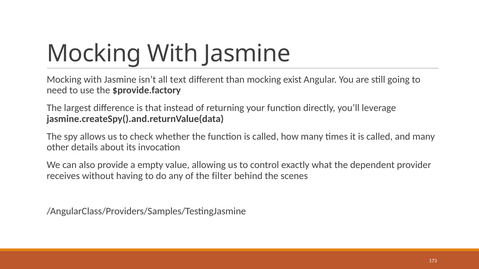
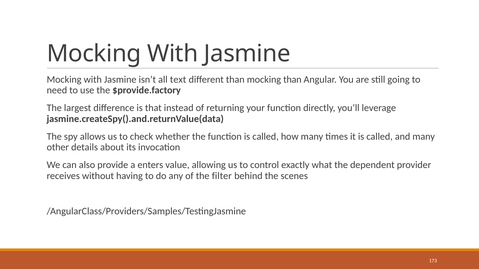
mocking exist: exist -> than
empty: empty -> enters
